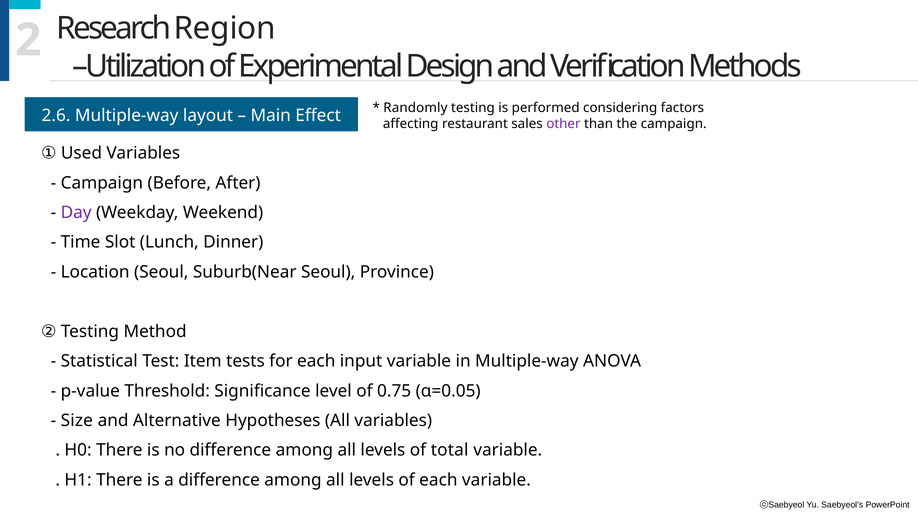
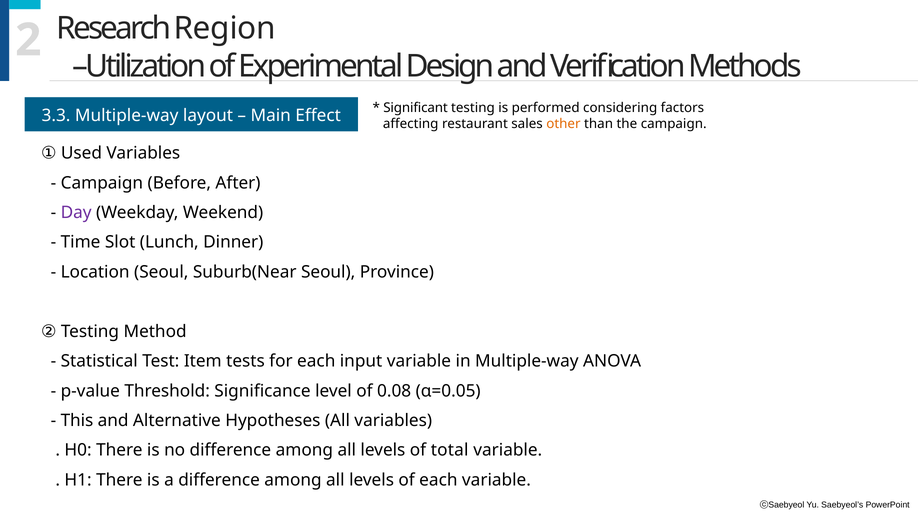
Randomly: Randomly -> Significant
2.6: 2.6 -> 3.3
other colour: purple -> orange
0.75: 0.75 -> 0.08
Size: Size -> This
